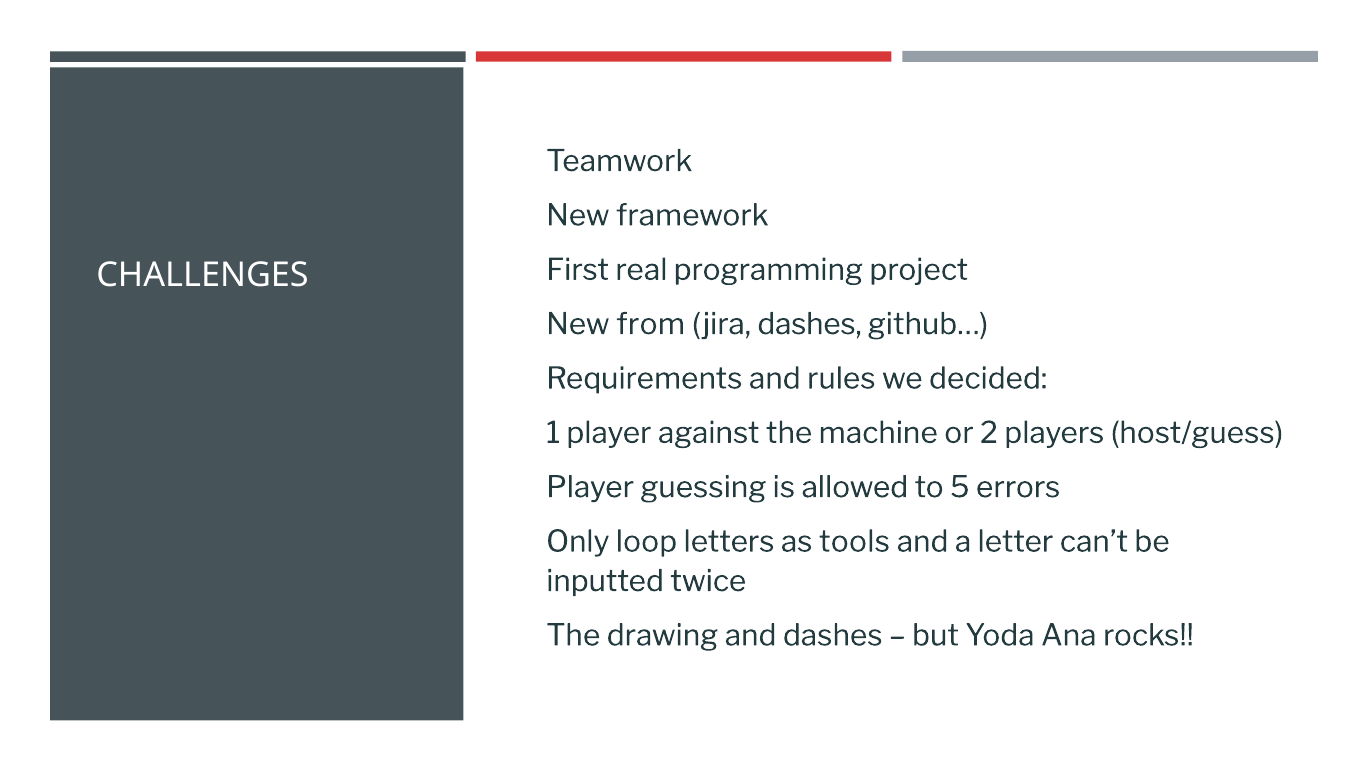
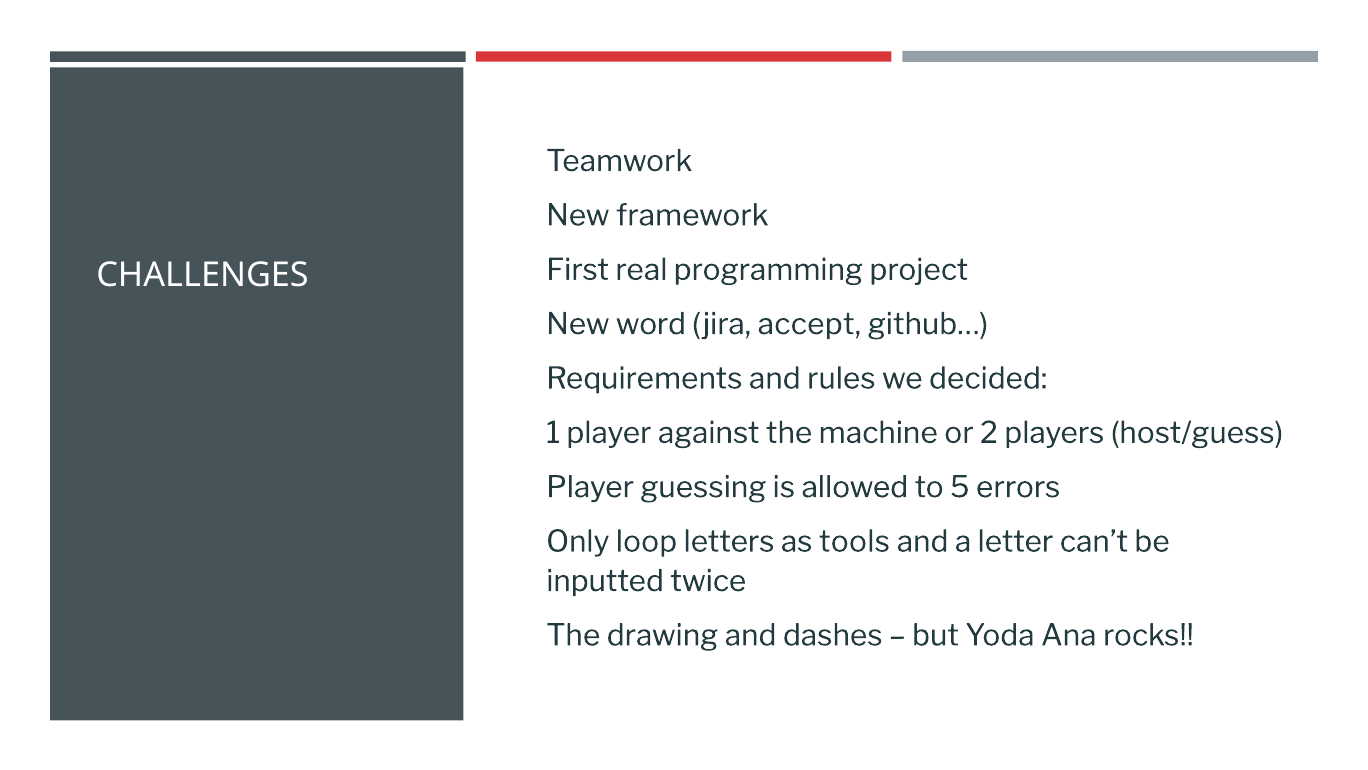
from: from -> word
jira dashes: dashes -> accept
